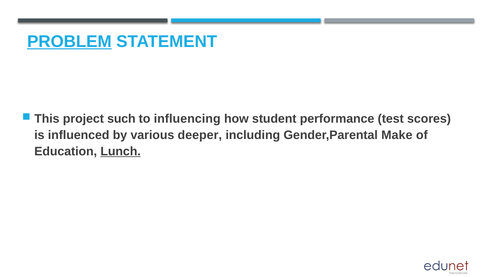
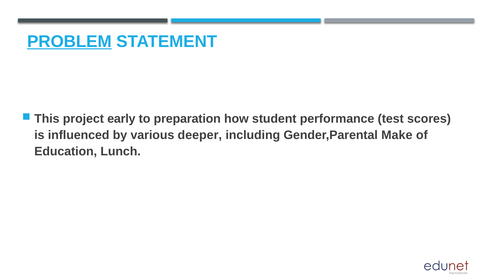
such: such -> early
influencing: influencing -> preparation
Lunch underline: present -> none
